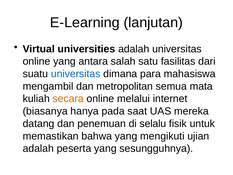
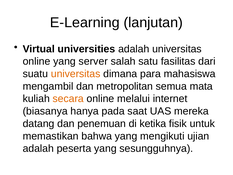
antara: antara -> server
universitas at (76, 74) colour: blue -> orange
selalu: selalu -> ketika
